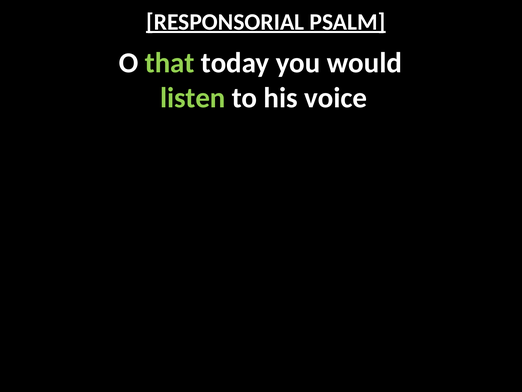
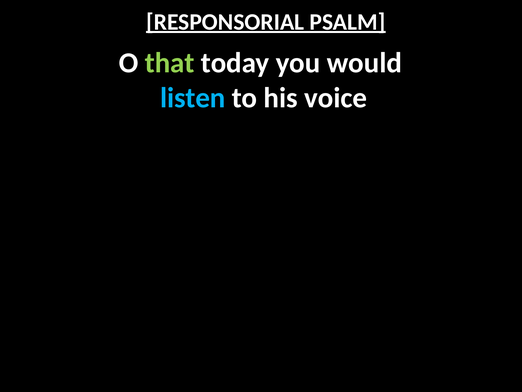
listen colour: light green -> light blue
